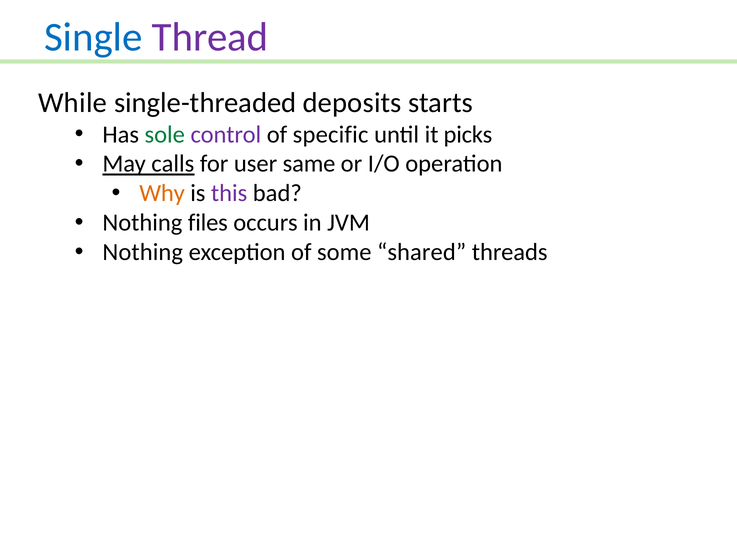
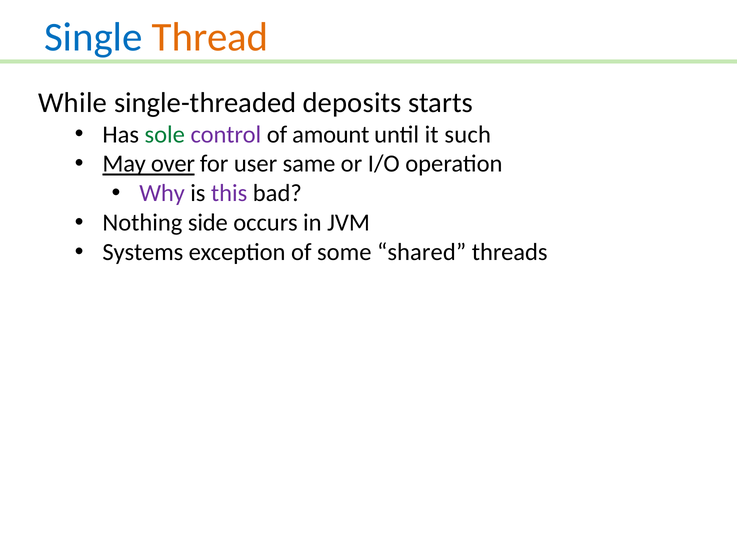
Thread colour: purple -> orange
specific: specific -> amount
picks: picks -> such
calls: calls -> over
Why colour: orange -> purple
files: files -> side
Nothing at (143, 252): Nothing -> Systems
